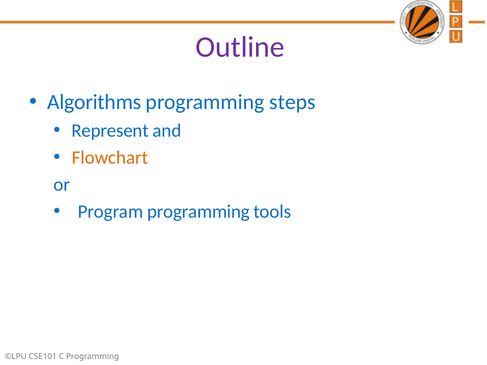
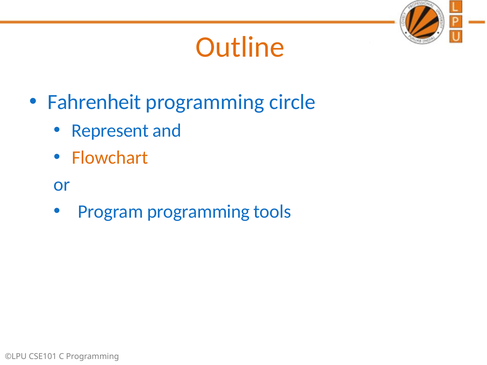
Outline colour: purple -> orange
Algorithms: Algorithms -> Fahrenheit
steps: steps -> circle
